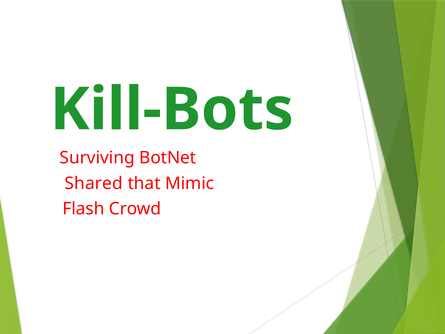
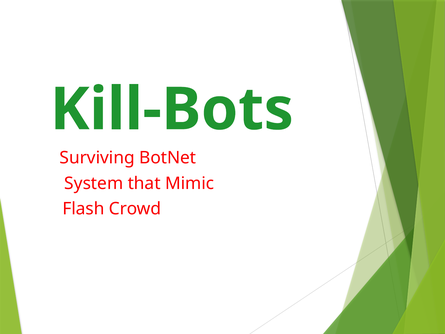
Shared: Shared -> System
